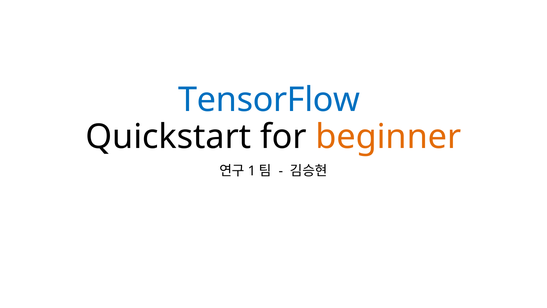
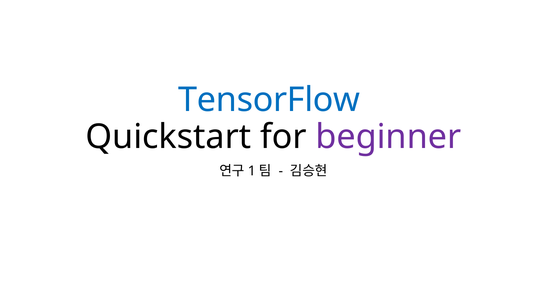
beginner colour: orange -> purple
